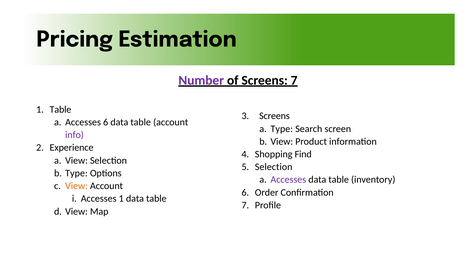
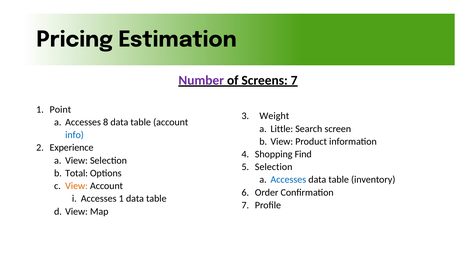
1 Table: Table -> Point
Screens at (274, 116): Screens -> Weight
Accesses 6: 6 -> 8
Type at (282, 129): Type -> Little
info colour: purple -> blue
Type at (76, 173): Type -> Total
Accesses at (288, 180) colour: purple -> blue
